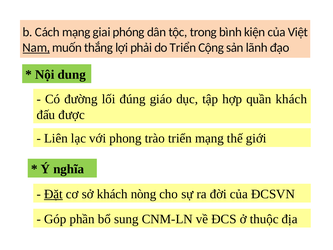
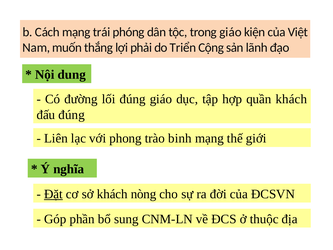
giai: giai -> trái
trong bình: bình -> giáo
Nam underline: present -> none
đấu được: được -> đúng
trào triển: triển -> binh
